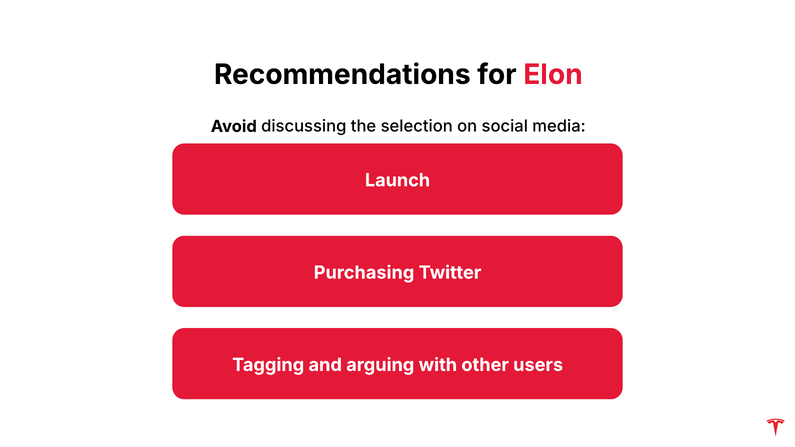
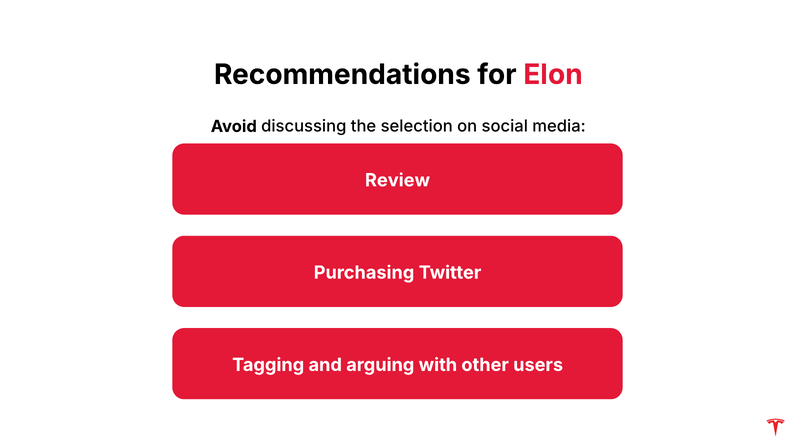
Launch: Launch -> Review
